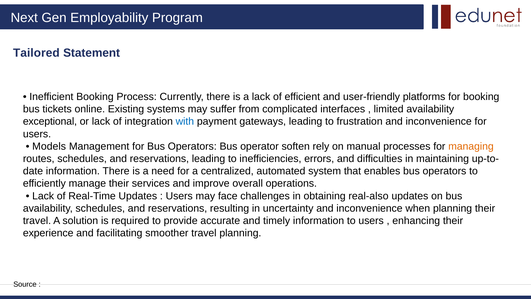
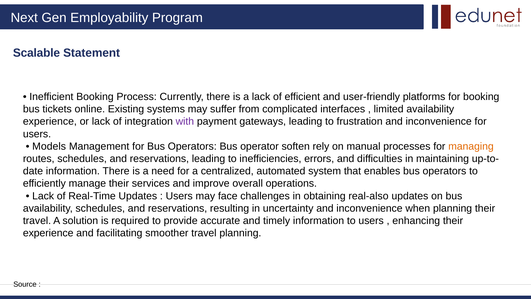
Tailored: Tailored -> Scalable
exceptional at (50, 121): exceptional -> experience
with colour: blue -> purple
